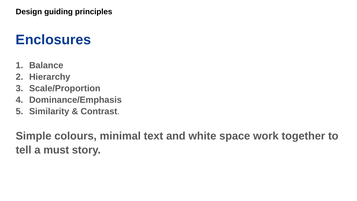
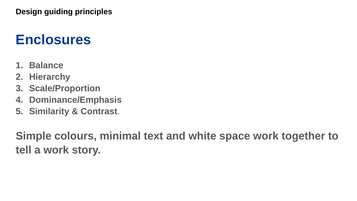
a must: must -> work
